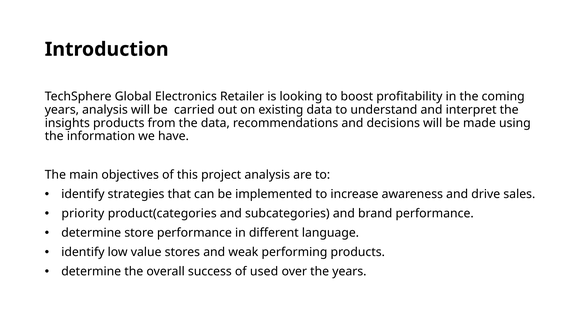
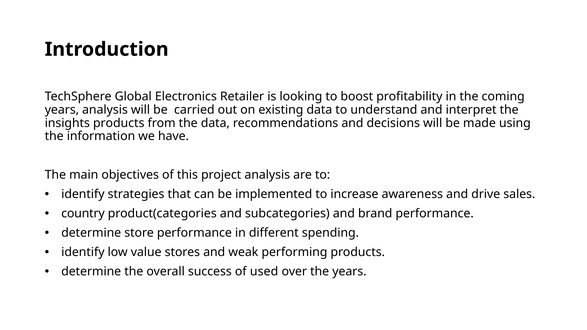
priority: priority -> country
language: language -> spending
